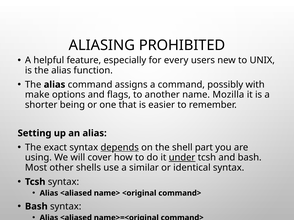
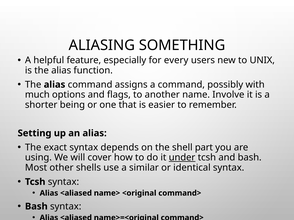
PROHIBITED: PROHIBITED -> SOMETHING
make: make -> much
Mozilla: Mozilla -> Involve
depends underline: present -> none
